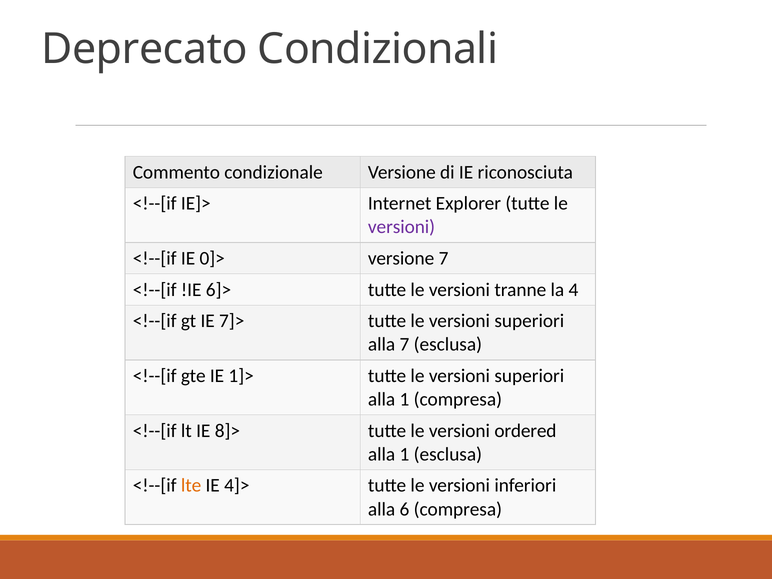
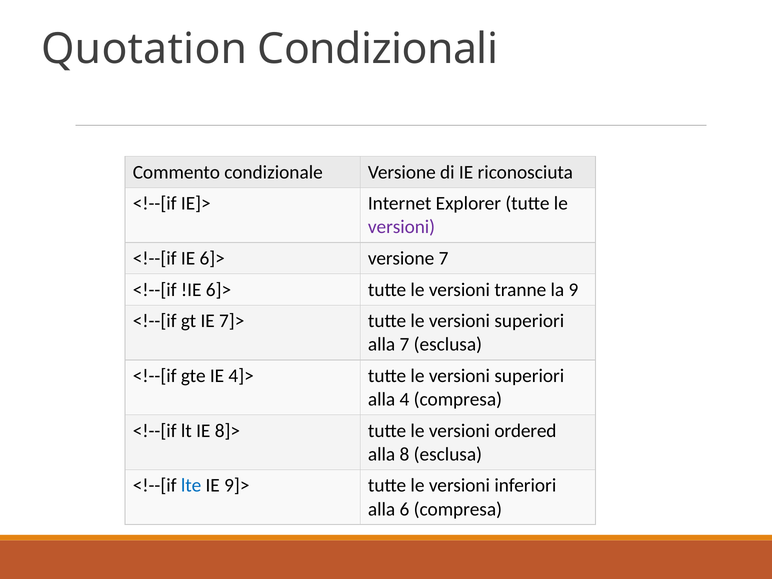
Deprecato: Deprecato -> Quotation
IE 0]>: 0]> -> 6]>
4: 4 -> 9
1]>: 1]> -> 4]>
1 at (404, 399): 1 -> 4
1 at (404, 454): 1 -> 8
lte colour: orange -> blue
4]>: 4]> -> 9]>
